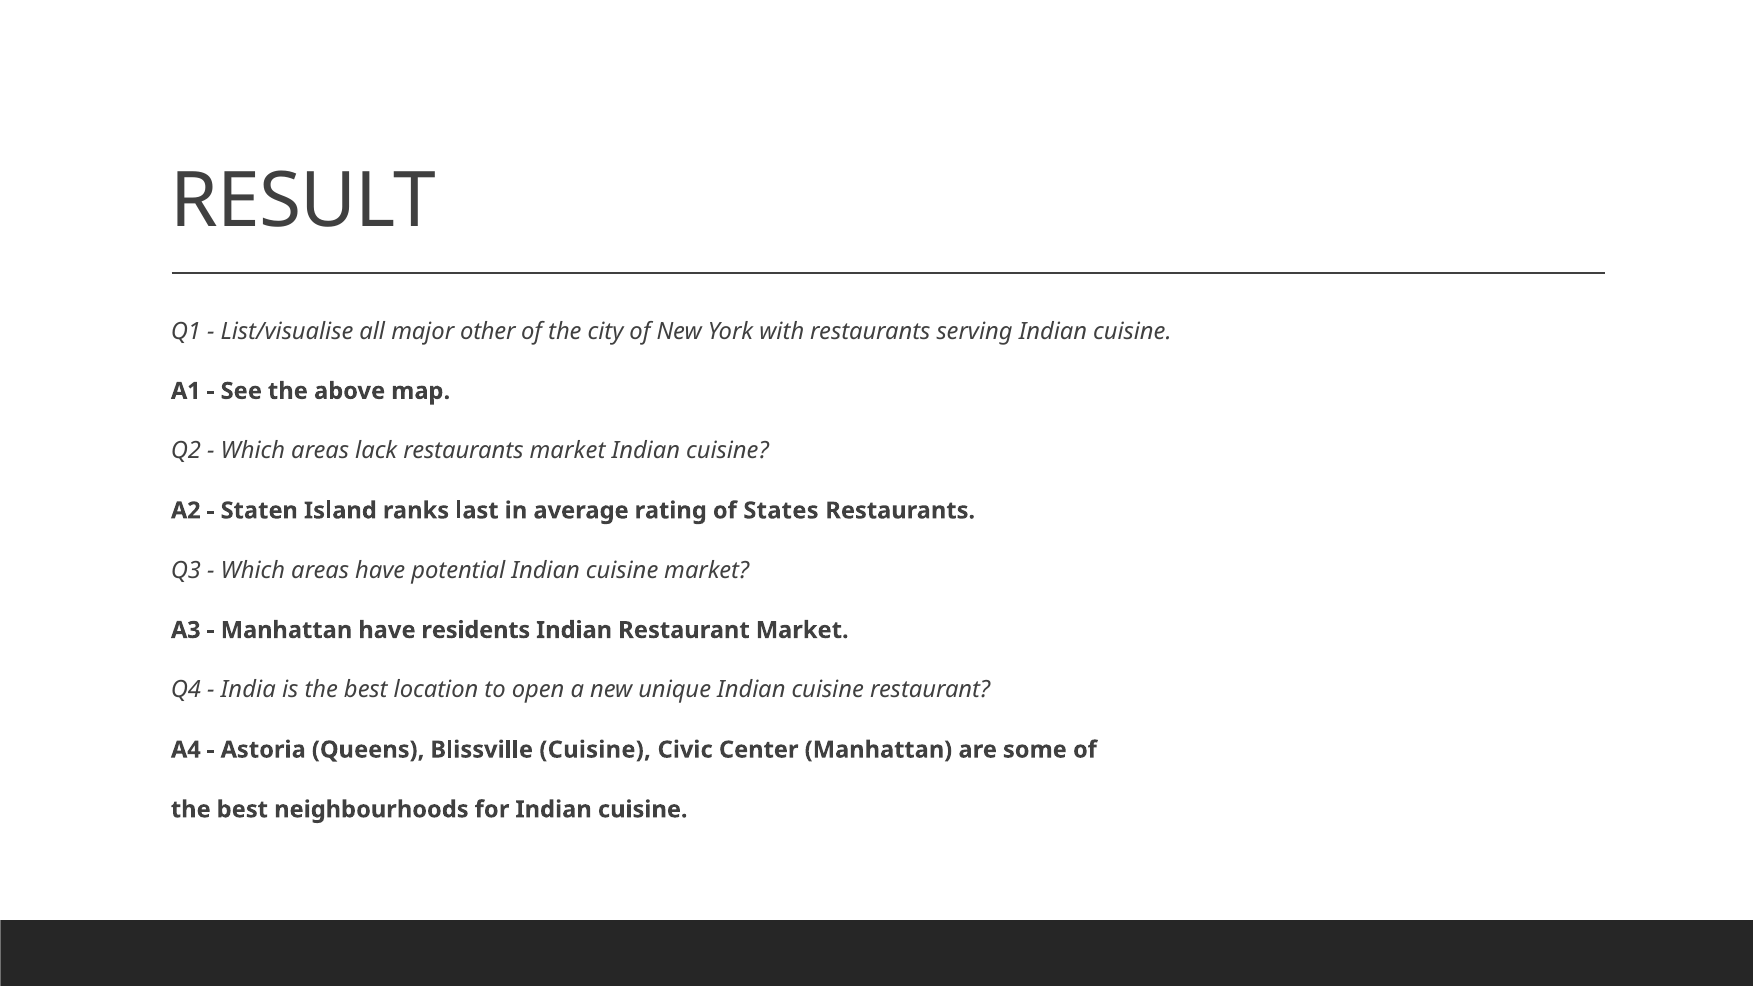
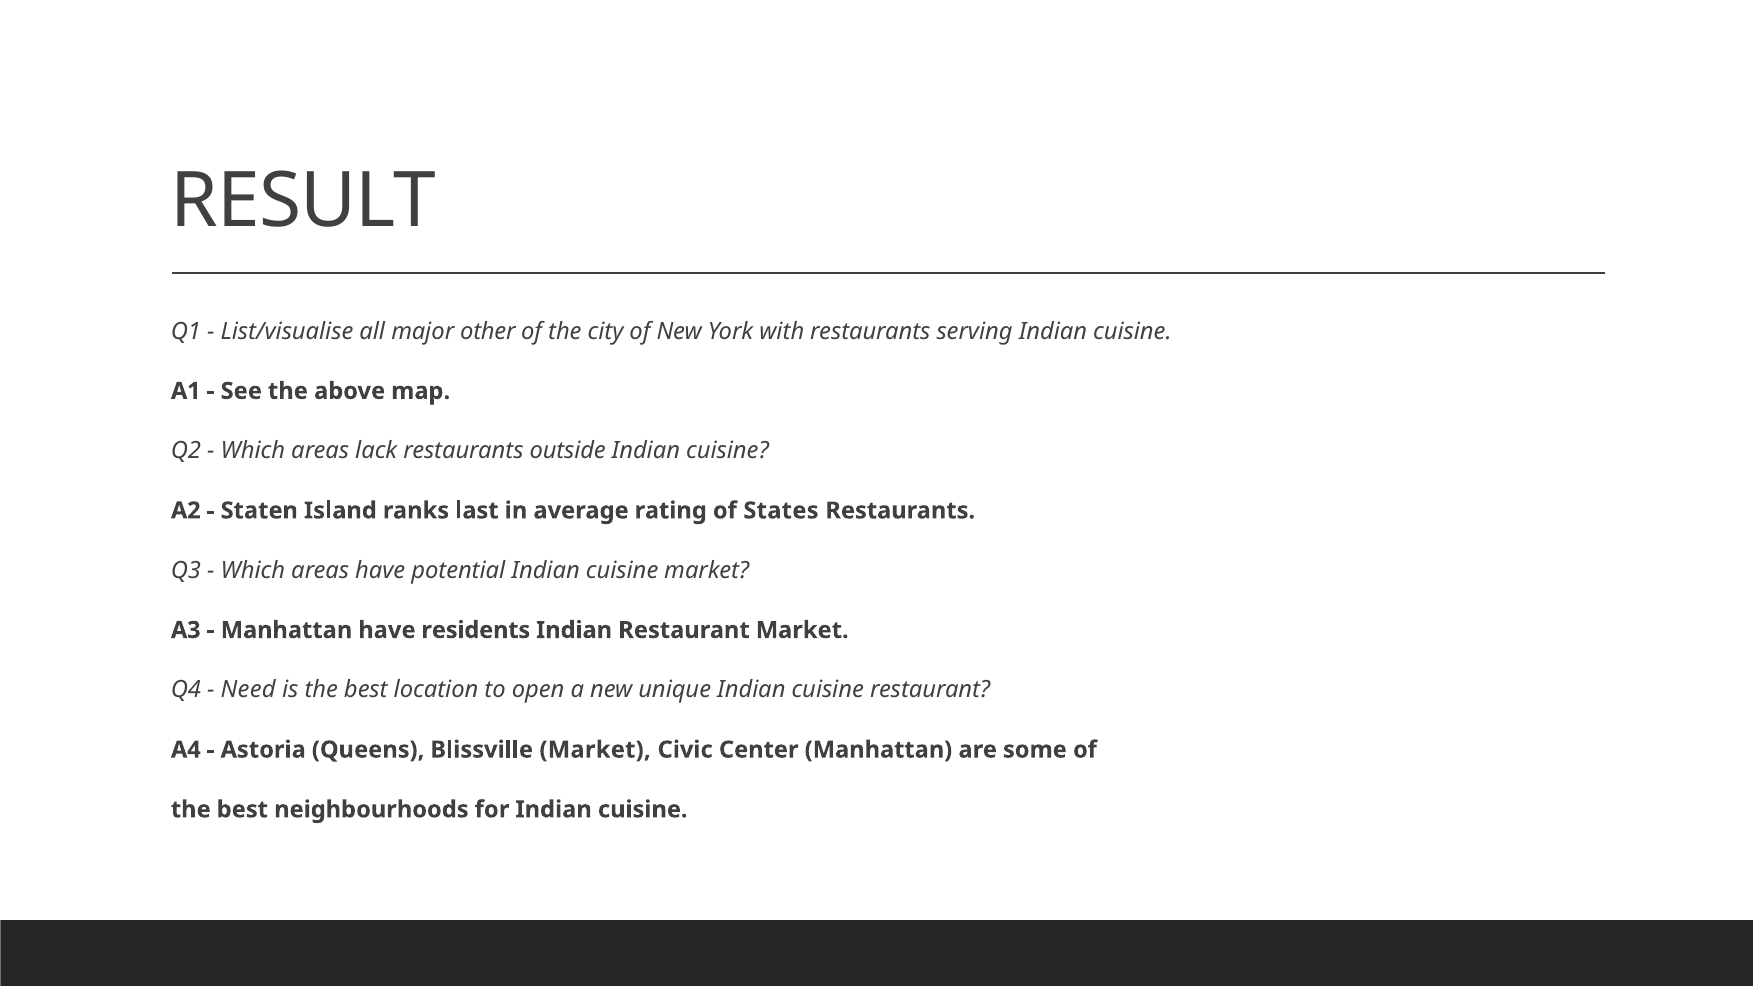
restaurants market: market -> outside
India: India -> Need
Blissville Cuisine: Cuisine -> Market
